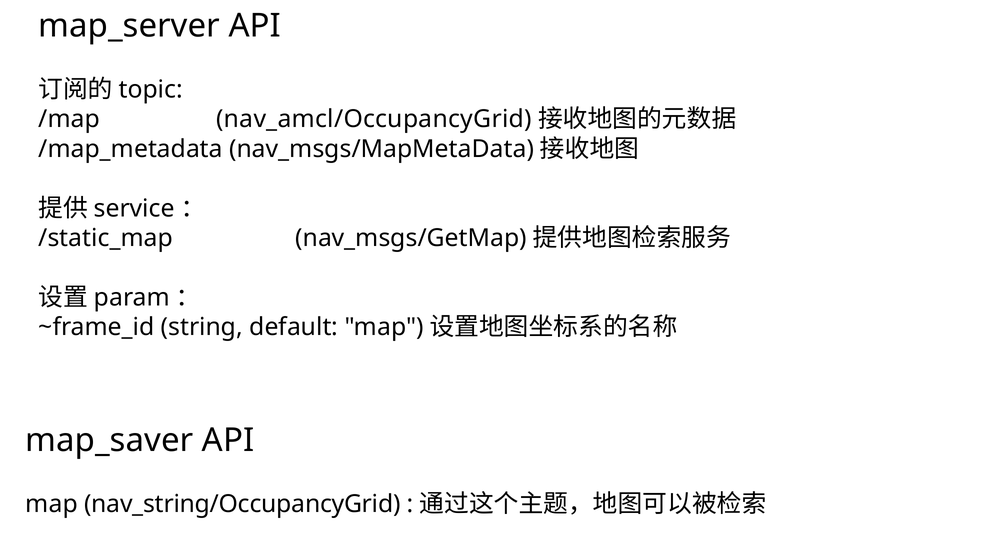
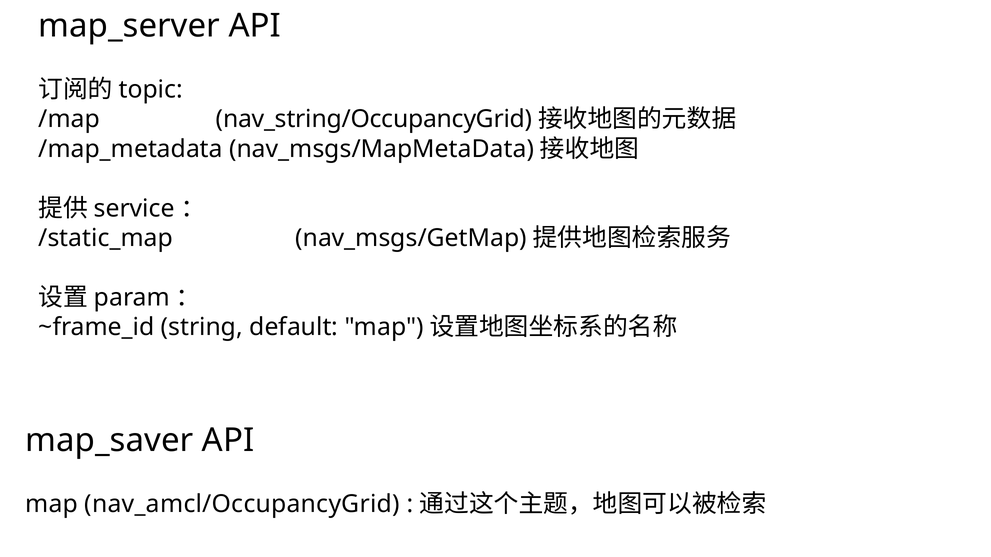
nav_amcl/OccupancyGrid: nav_amcl/OccupancyGrid -> nav_string/OccupancyGrid
nav_string/OccupancyGrid: nav_string/OccupancyGrid -> nav_amcl/OccupancyGrid
